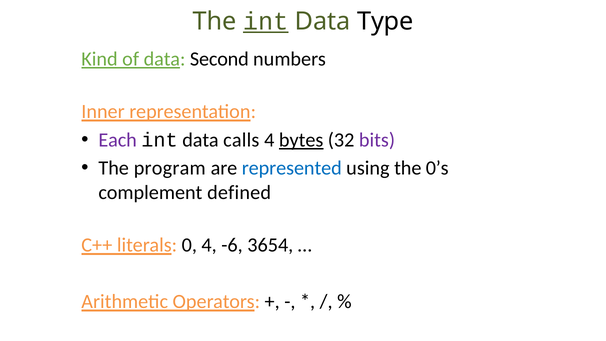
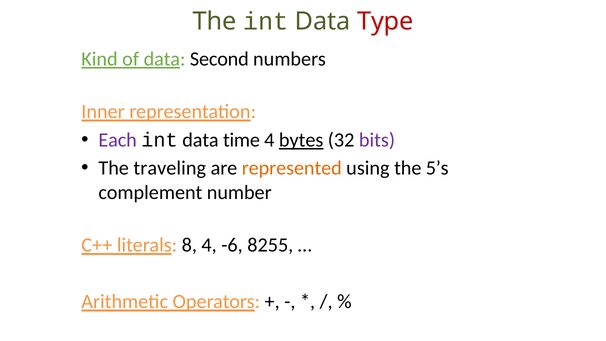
int at (266, 21) underline: present -> none
Type colour: black -> red
calls: calls -> time
program: program -> traveling
represented colour: blue -> orange
0’s: 0’s -> 5’s
defined: defined -> number
0: 0 -> 8
3654: 3654 -> 8255
